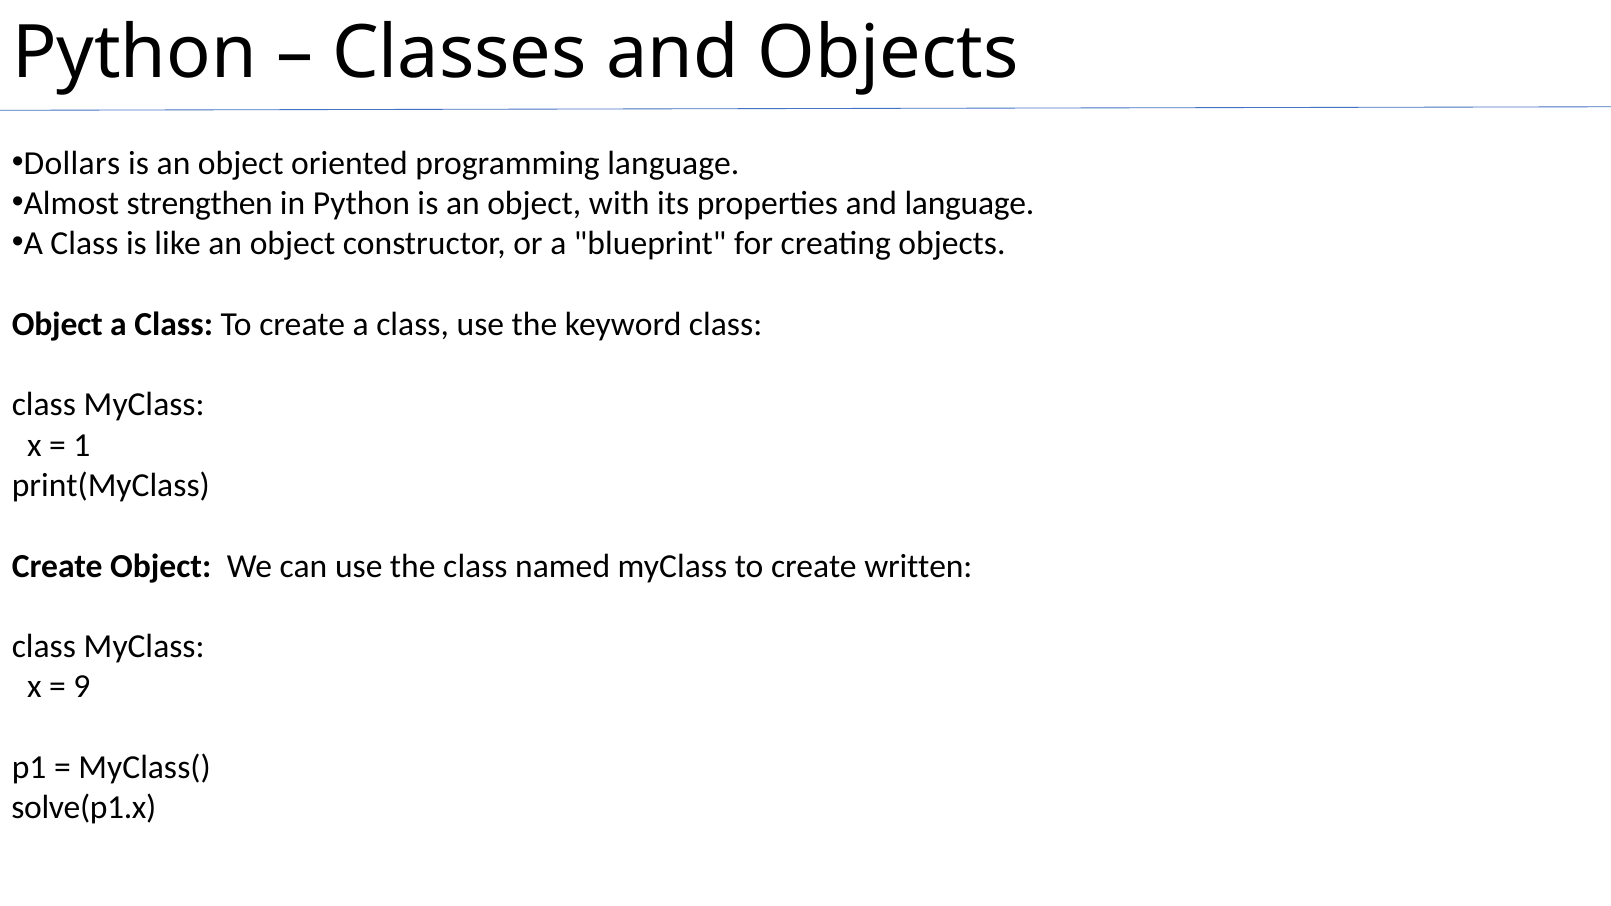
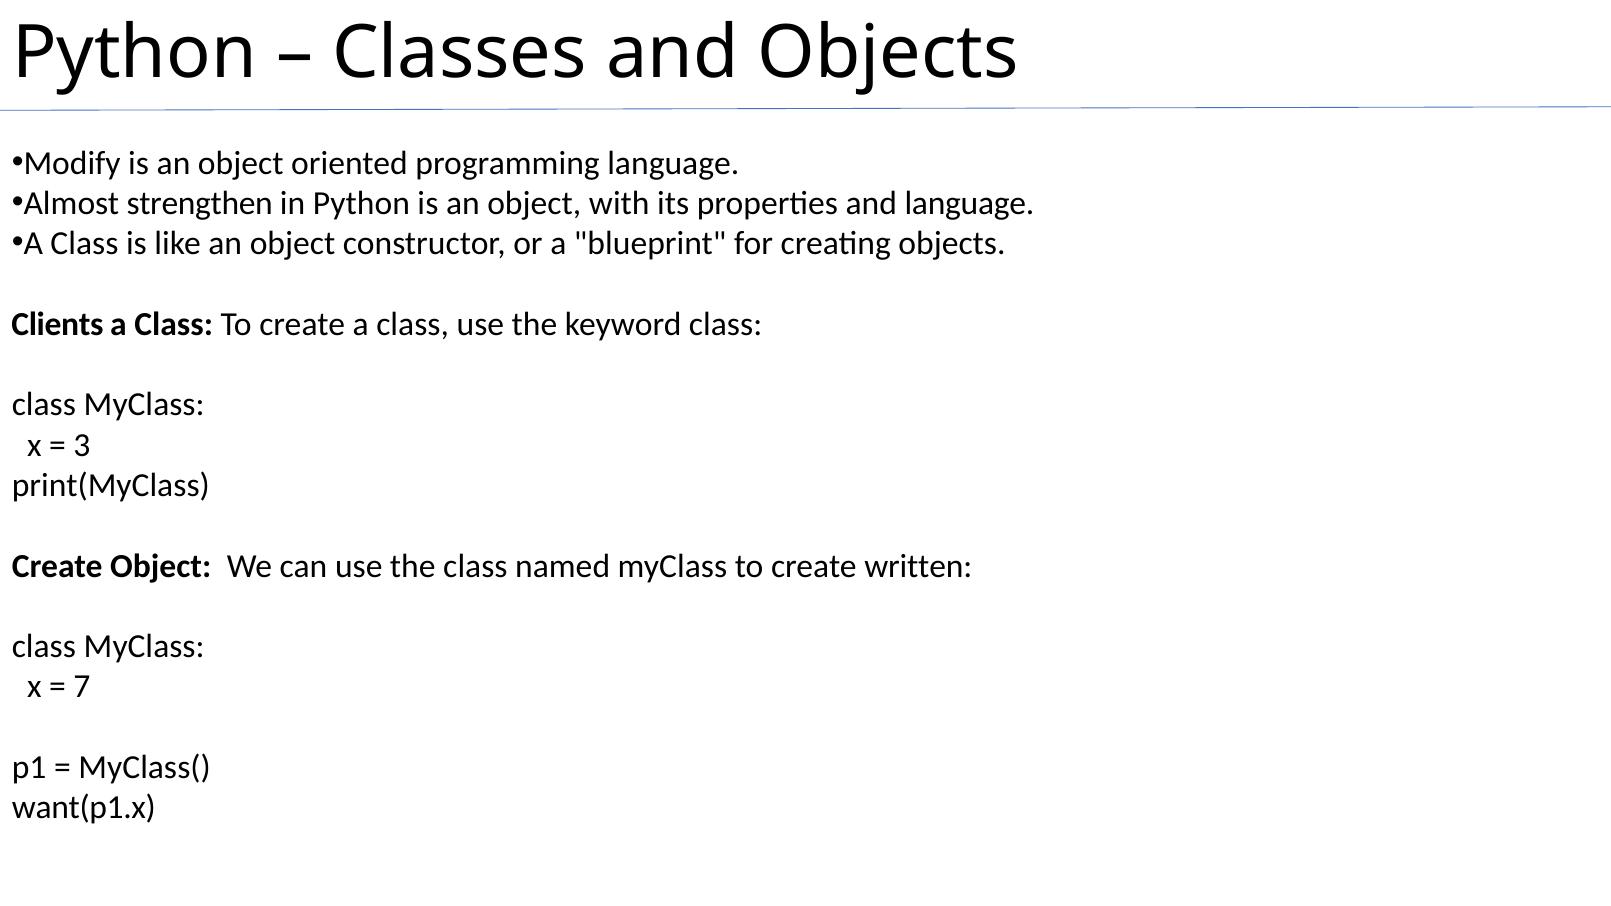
Dollars: Dollars -> Modify
Object at (57, 324): Object -> Clients
1: 1 -> 3
9: 9 -> 7
solve(p1.x: solve(p1.x -> want(p1.x
